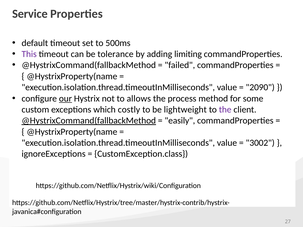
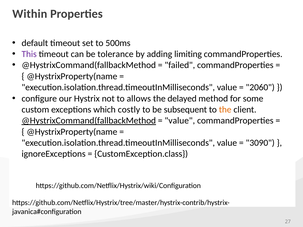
Service: Service -> Within
2090: 2090 -> 2060
our underline: present -> none
process: process -> delayed
lightweight: lightweight -> subsequent
the at (225, 110) colour: purple -> orange
easily at (180, 121): easily -> value
3002: 3002 -> 3090
